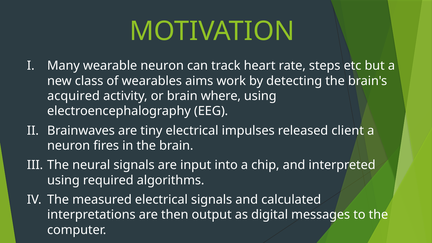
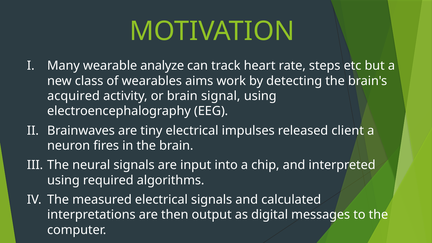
wearable neuron: neuron -> analyze
where: where -> signal
